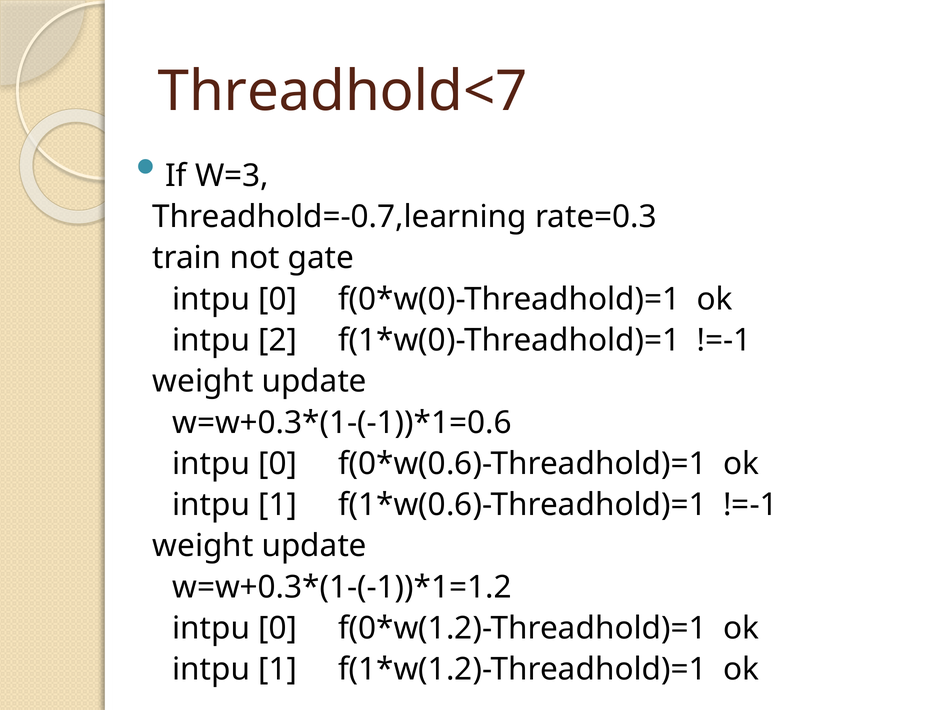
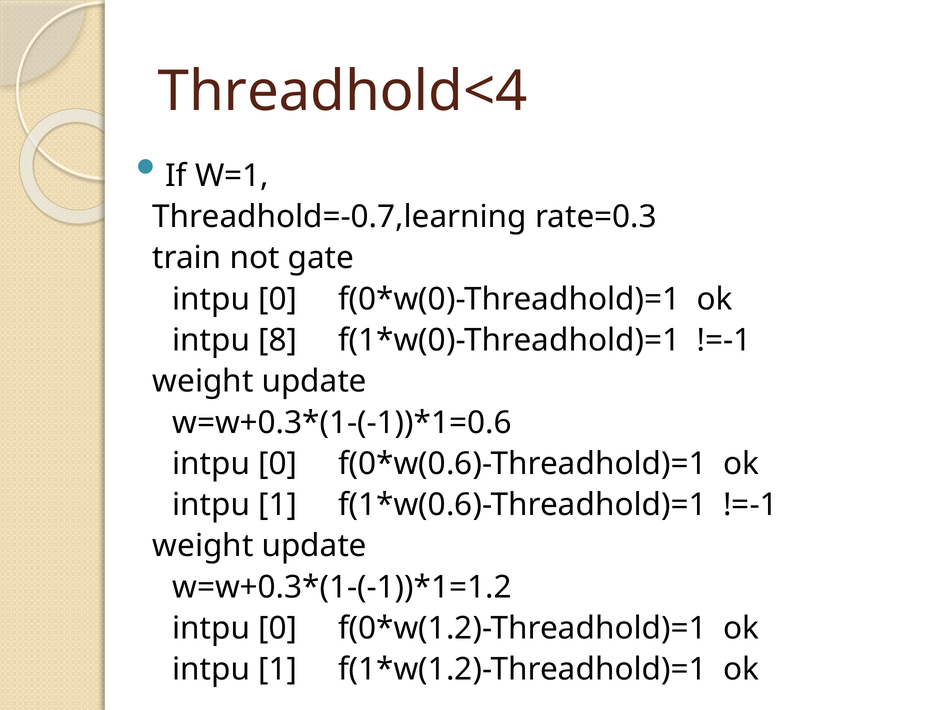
Threadhold<7: Threadhold<7 -> Threadhold<4
W=3: W=3 -> W=1
2: 2 -> 8
